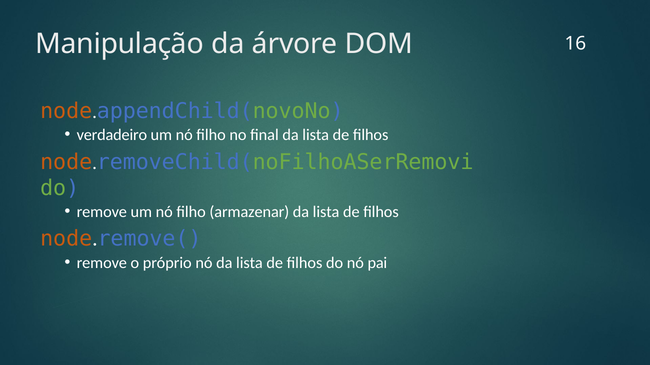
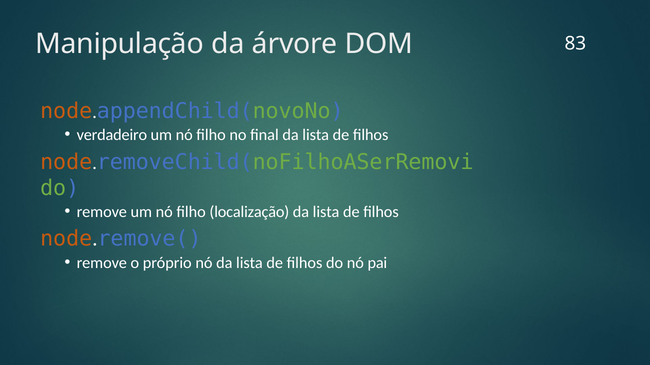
16: 16 -> 83
armazenar: armazenar -> localização
